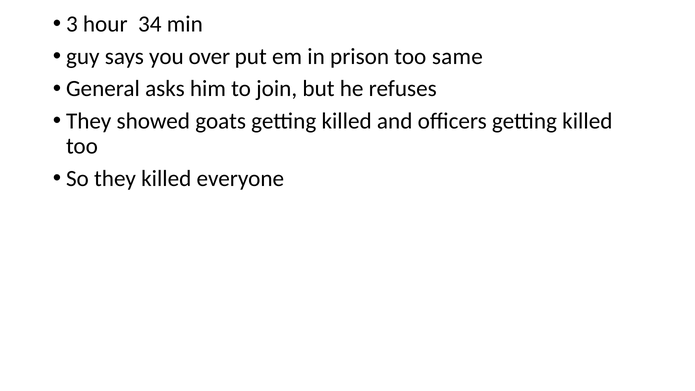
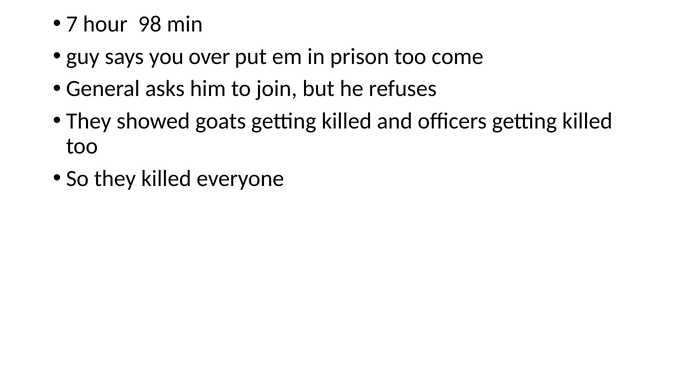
3: 3 -> 7
34: 34 -> 98
same: same -> come
